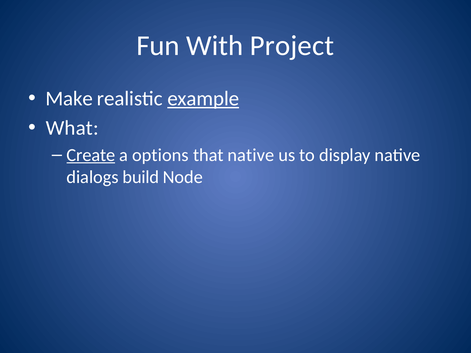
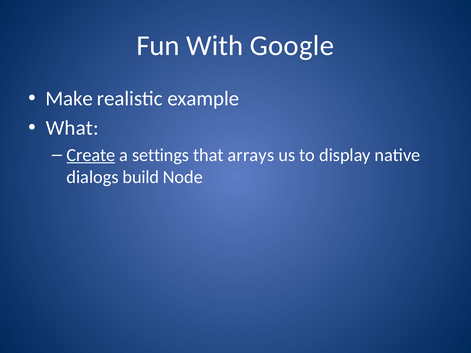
Project: Project -> Google
example underline: present -> none
options: options -> settings
that native: native -> arrays
